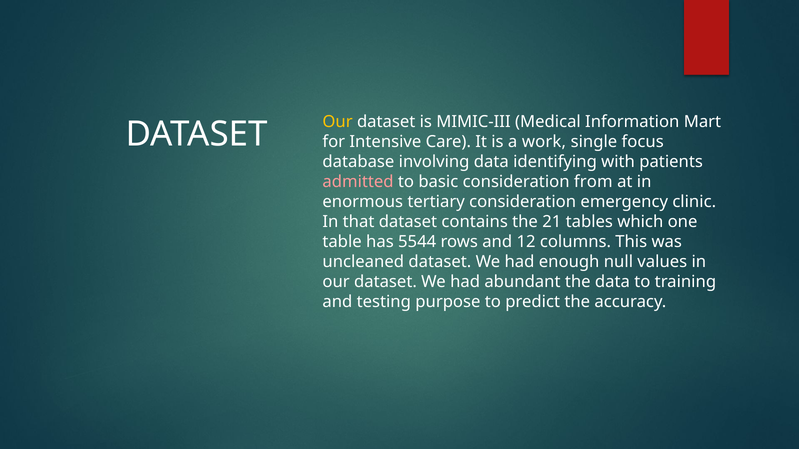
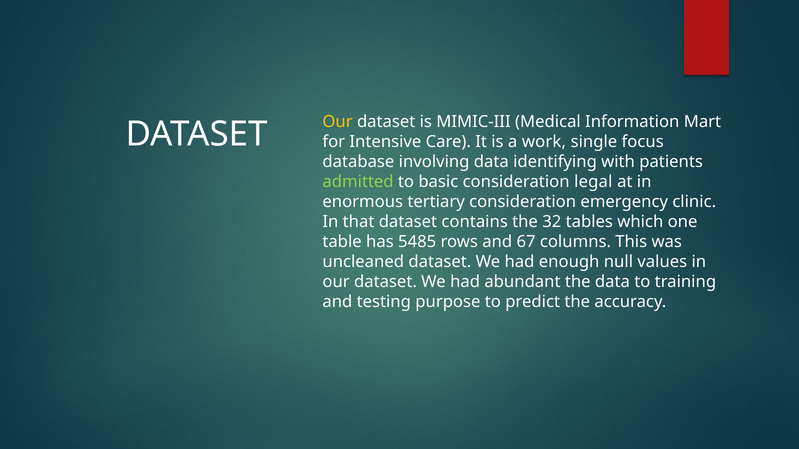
admitted colour: pink -> light green
from: from -> legal
21: 21 -> 32
5544: 5544 -> 5485
12: 12 -> 67
